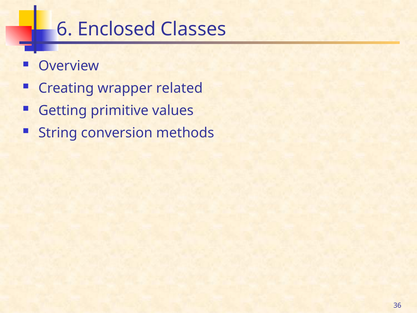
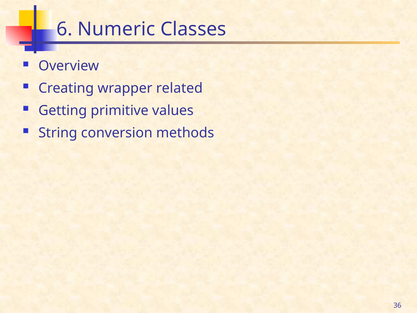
Enclosed: Enclosed -> Numeric
